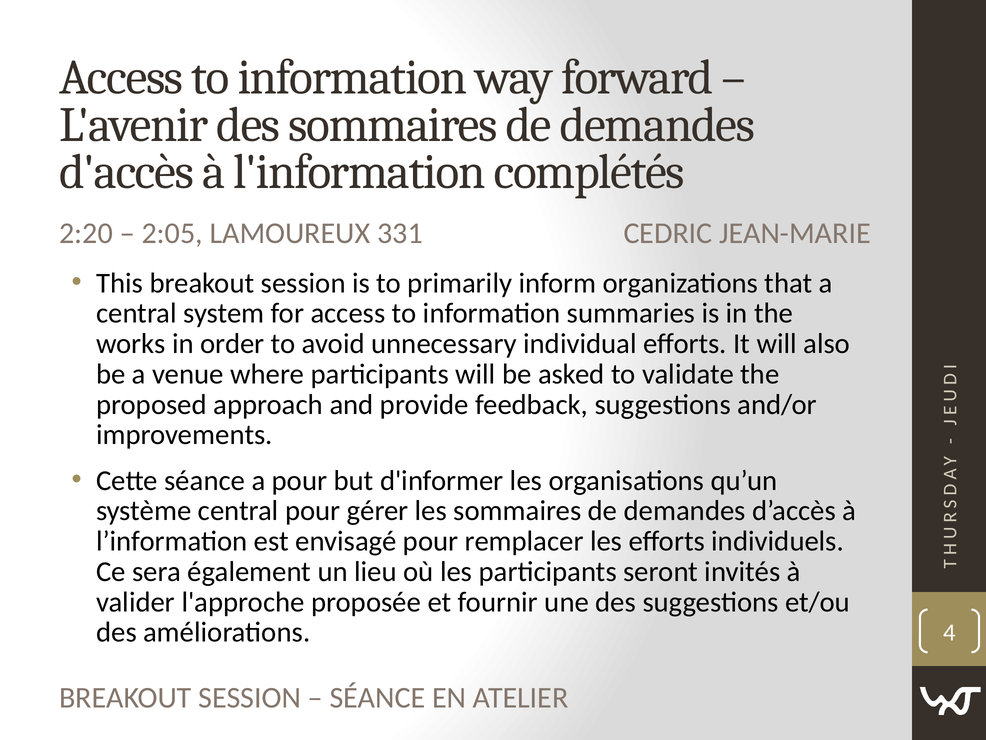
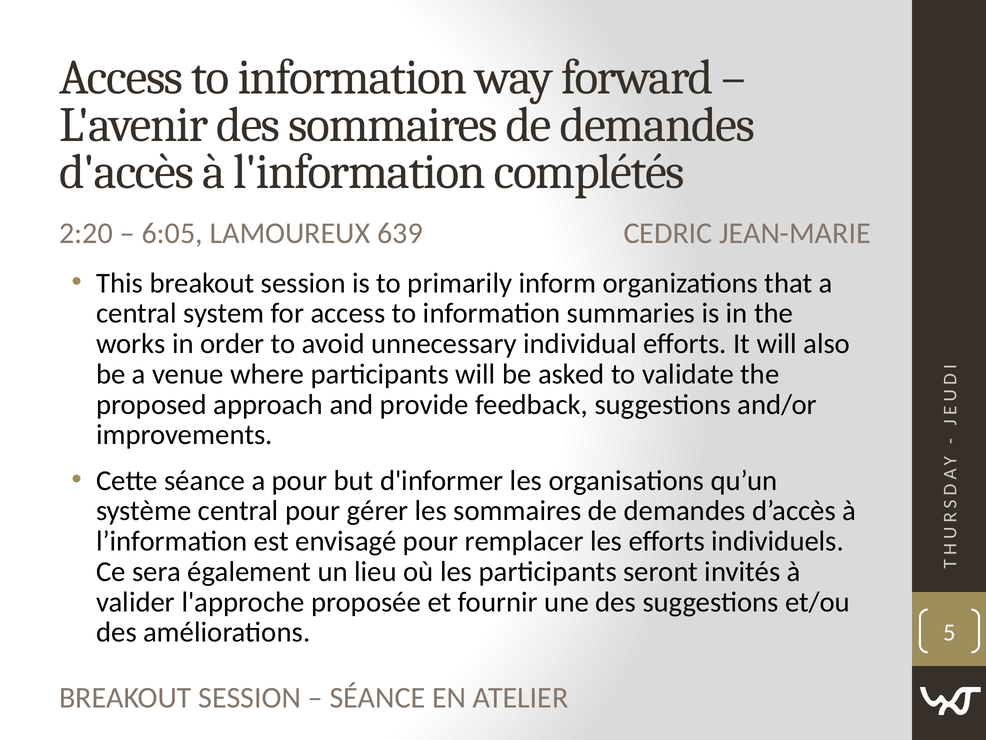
2:05: 2:05 -> 6:05
331: 331 -> 639
4: 4 -> 5
